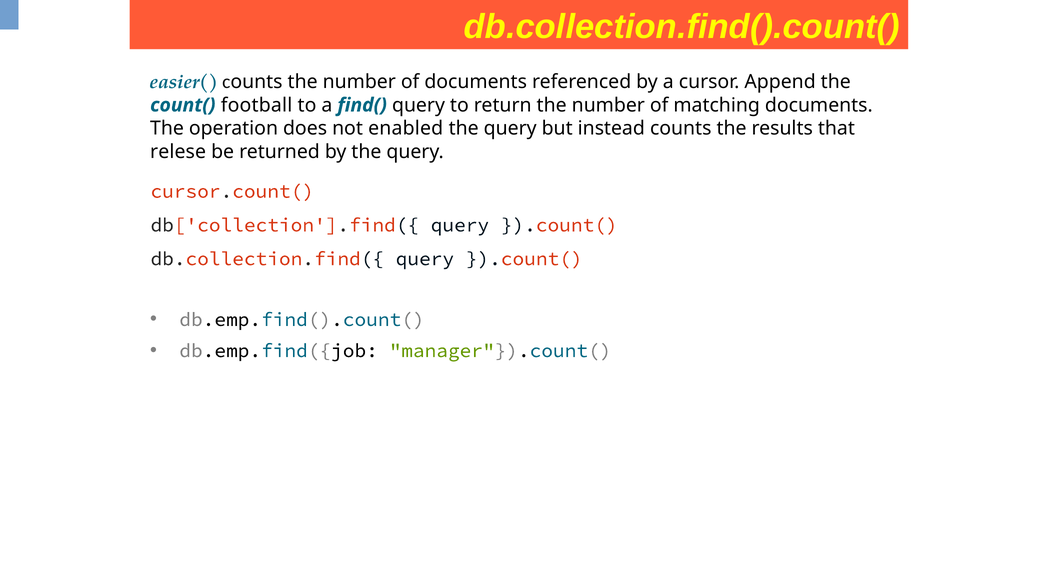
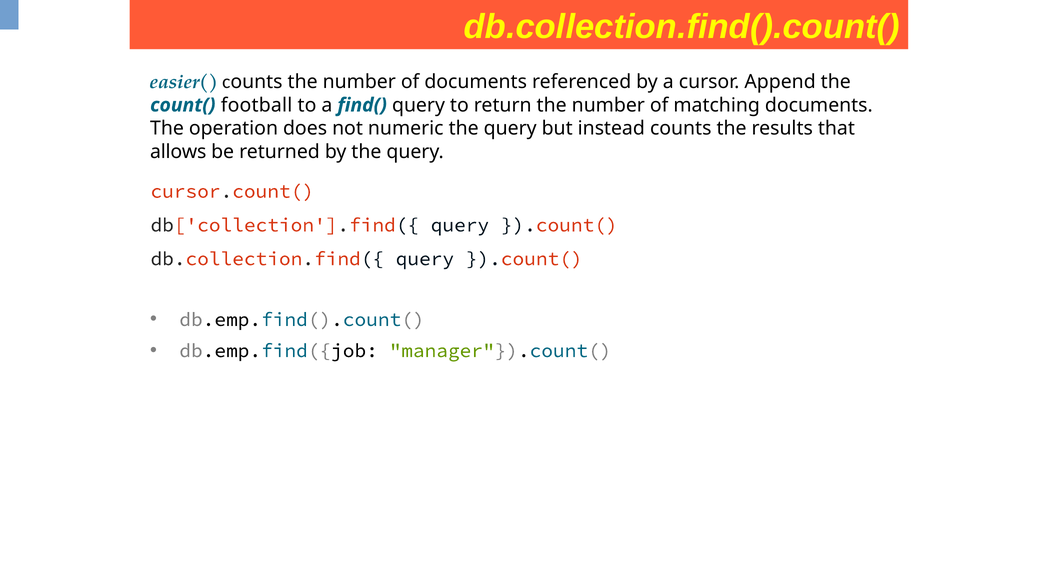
enabled: enabled -> numeric
relese: relese -> allows
